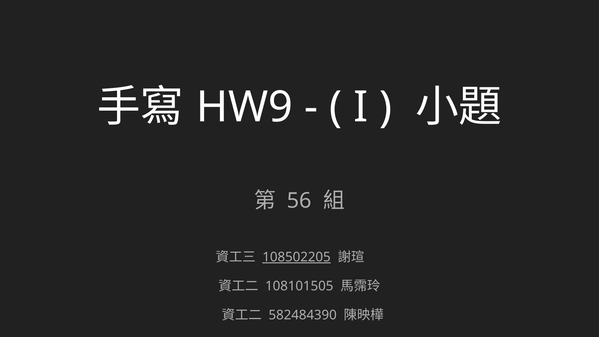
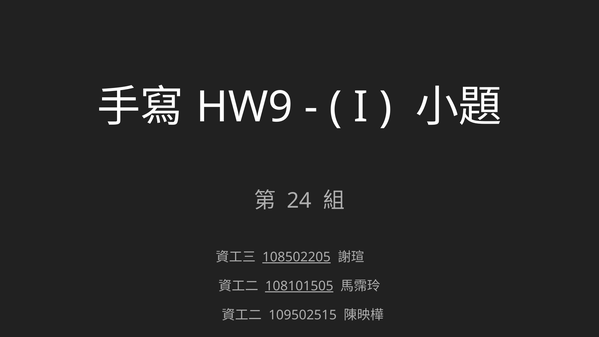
56: 56 -> 24
108101505 underline: none -> present
582484390: 582484390 -> 109502515
